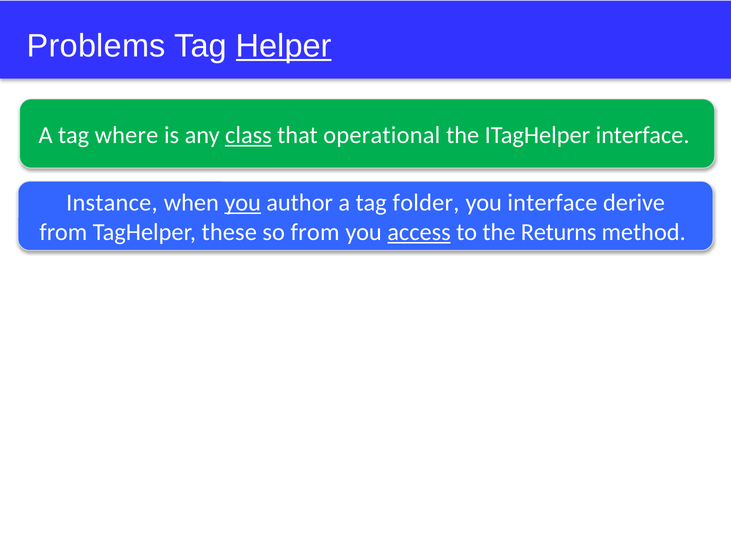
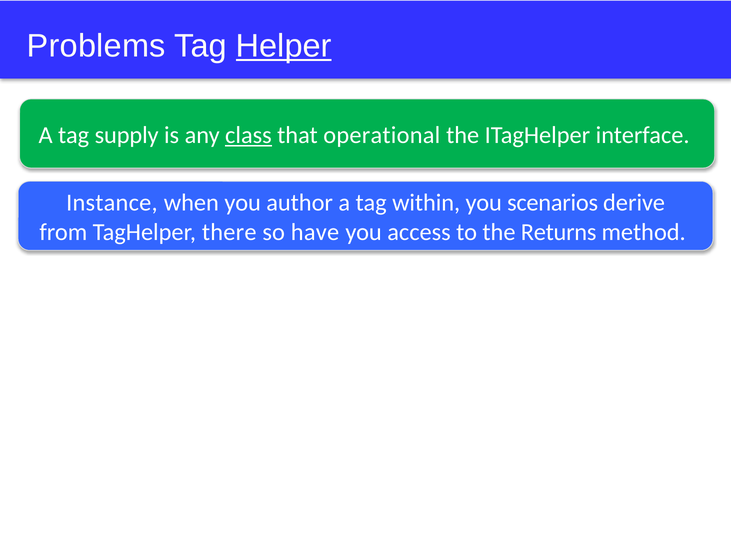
where: where -> supply
you at (243, 203) underline: present -> none
folder: folder -> within
you interface: interface -> scenarios
these: these -> there
so from: from -> have
access underline: present -> none
